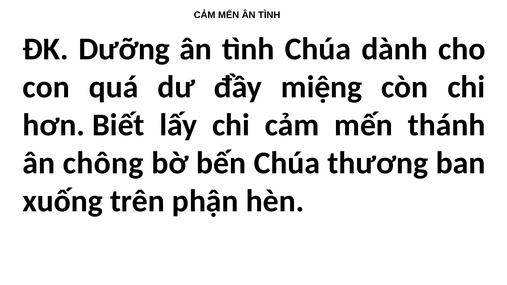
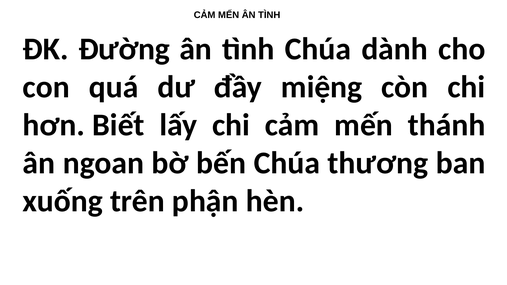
Dưỡng: Dưỡng -> Đường
chông: chông -> ngoan
